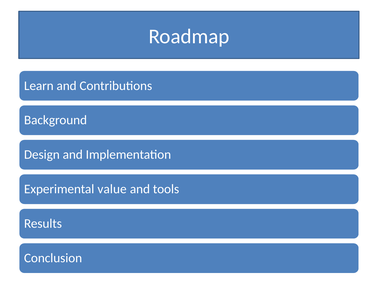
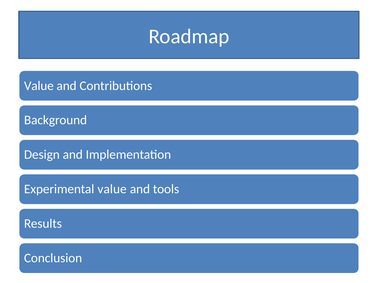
Learn at (39, 86): Learn -> Value
